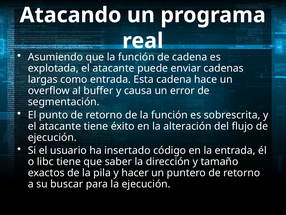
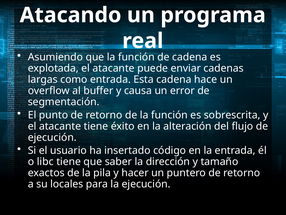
buscar: buscar -> locales
